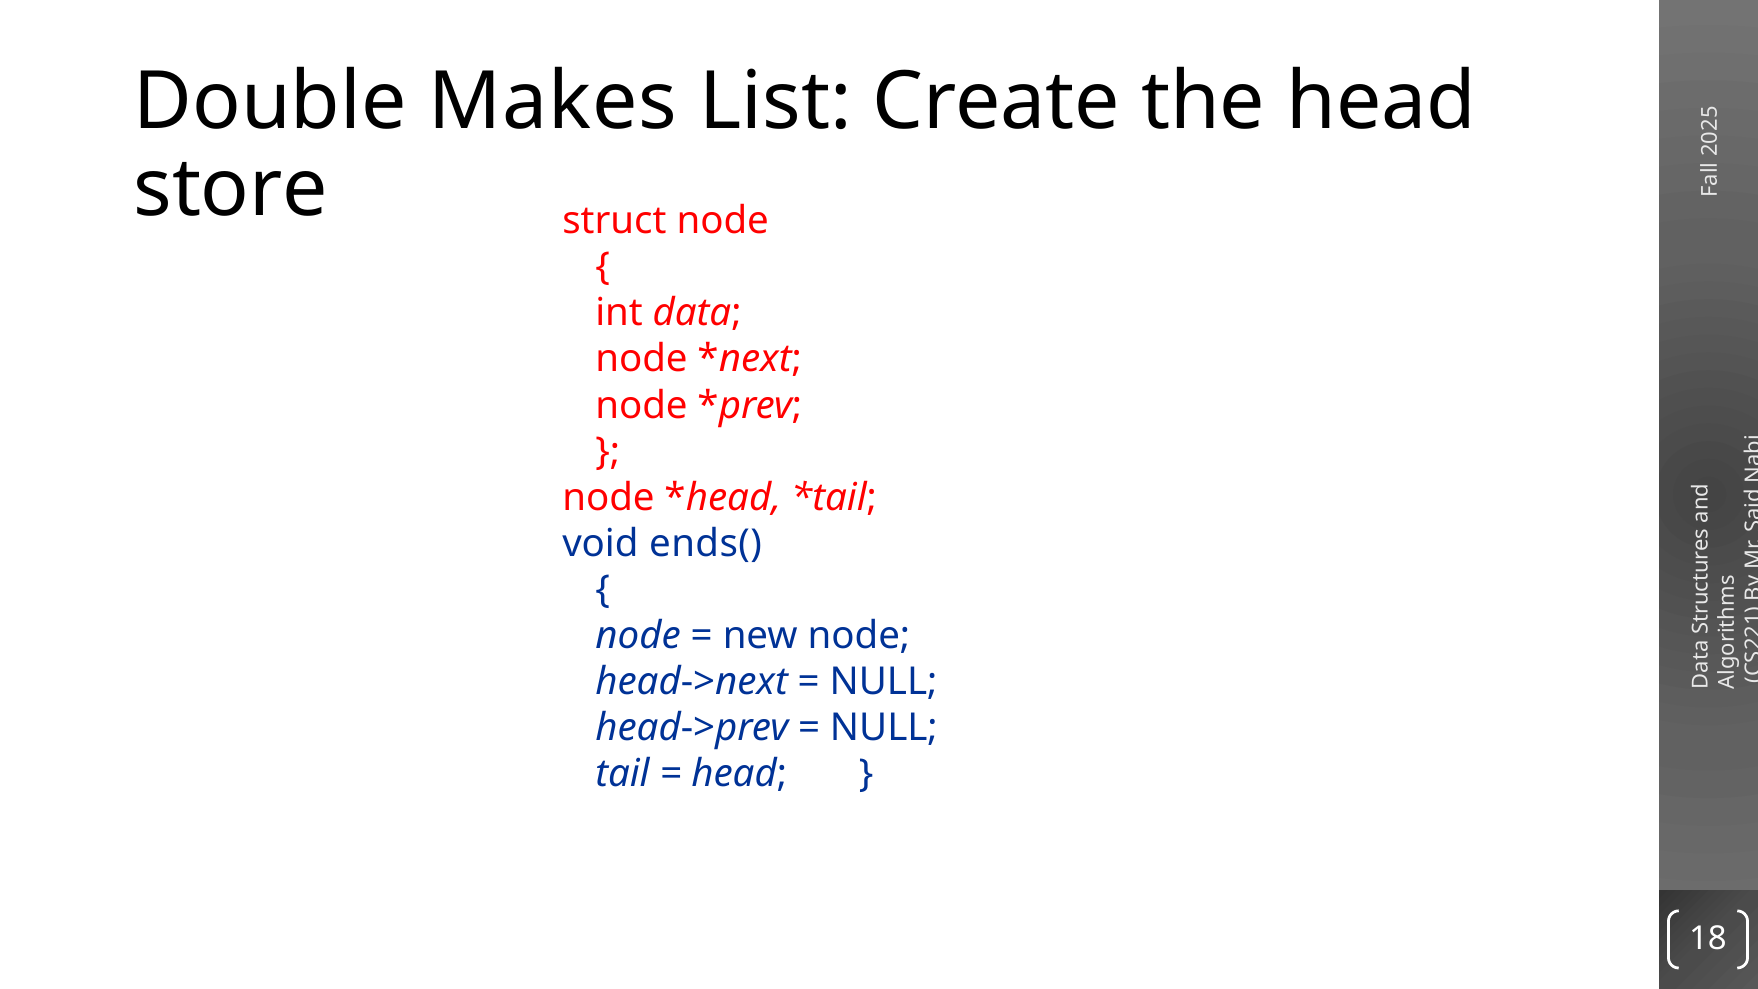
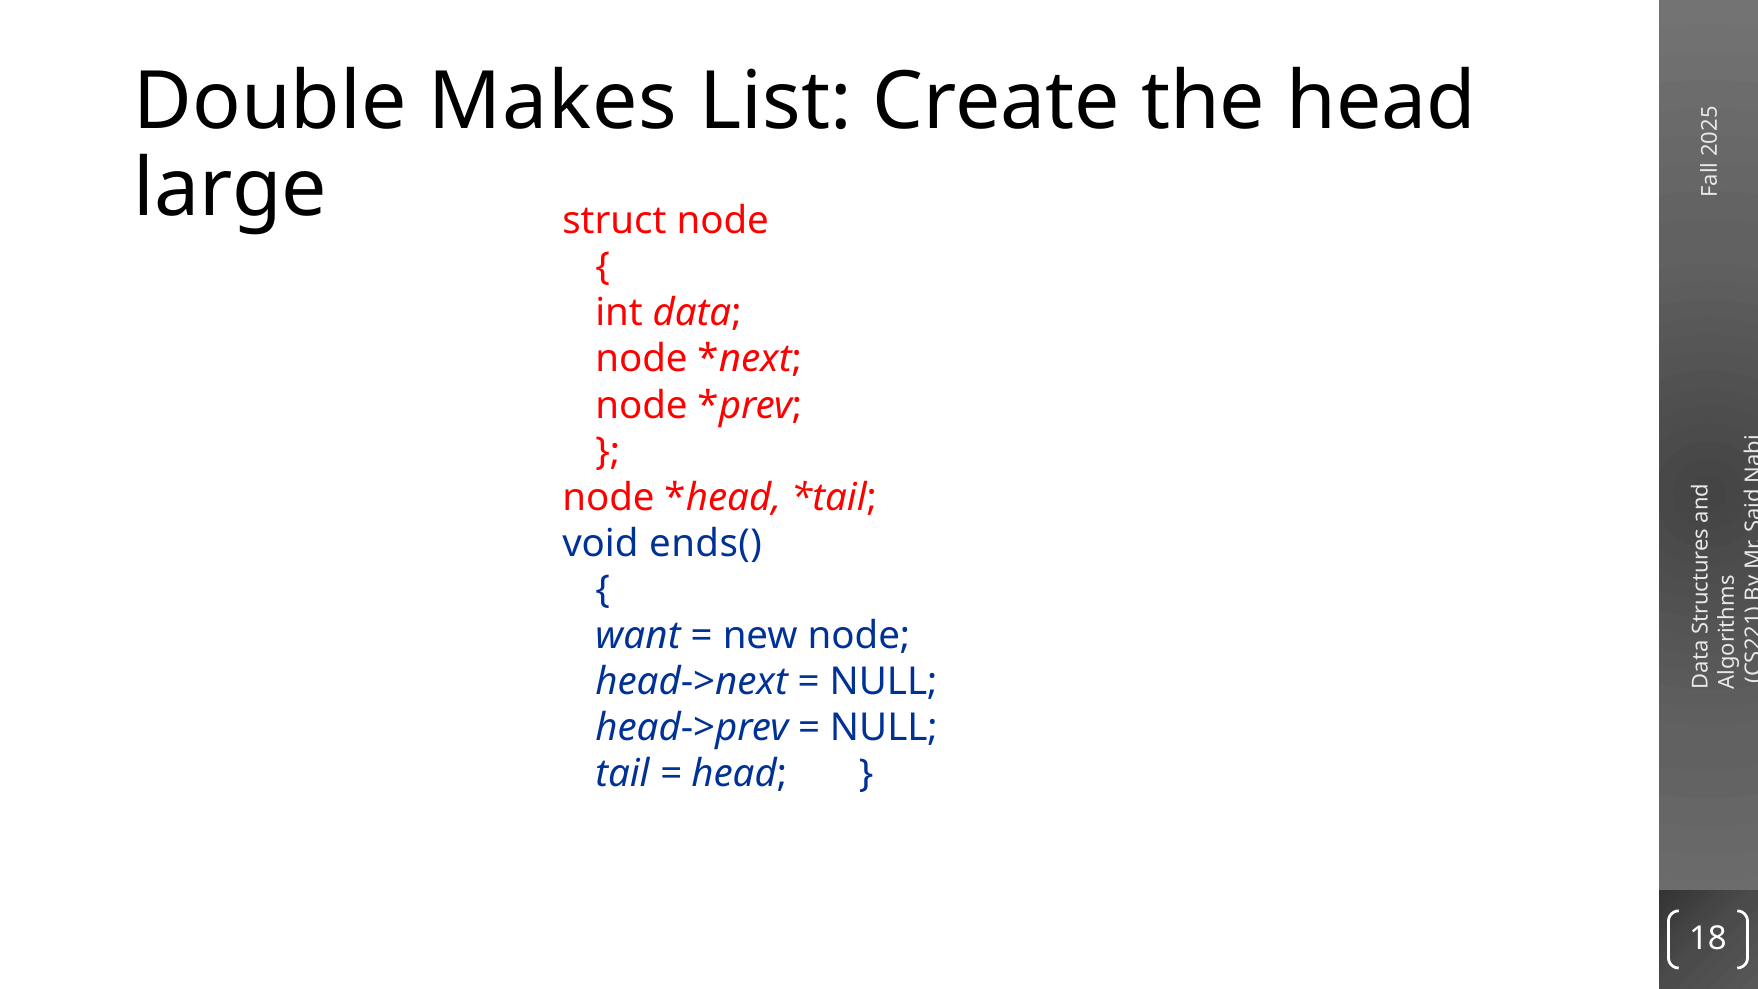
store: store -> large
node at (638, 635): node -> want
